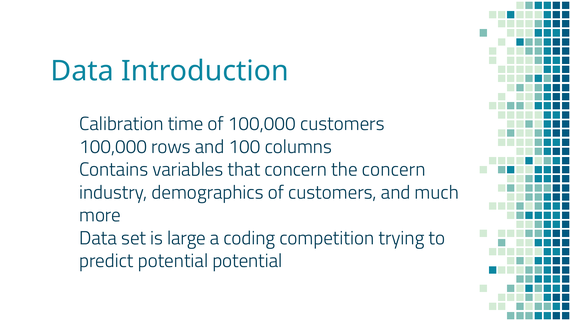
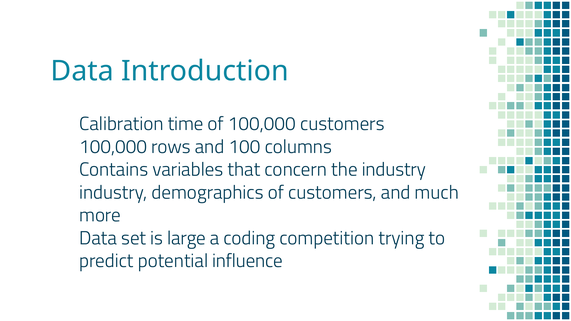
the concern: concern -> industry
potential potential: potential -> influence
